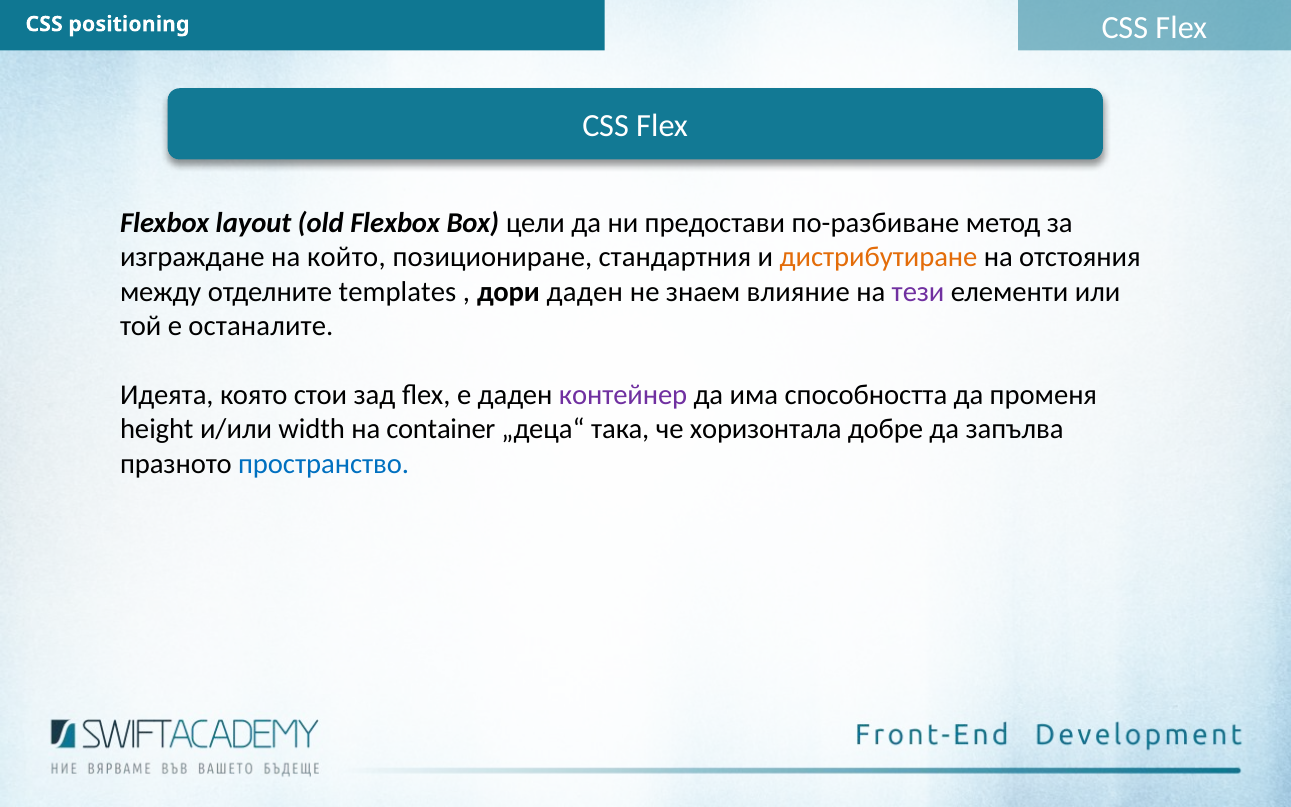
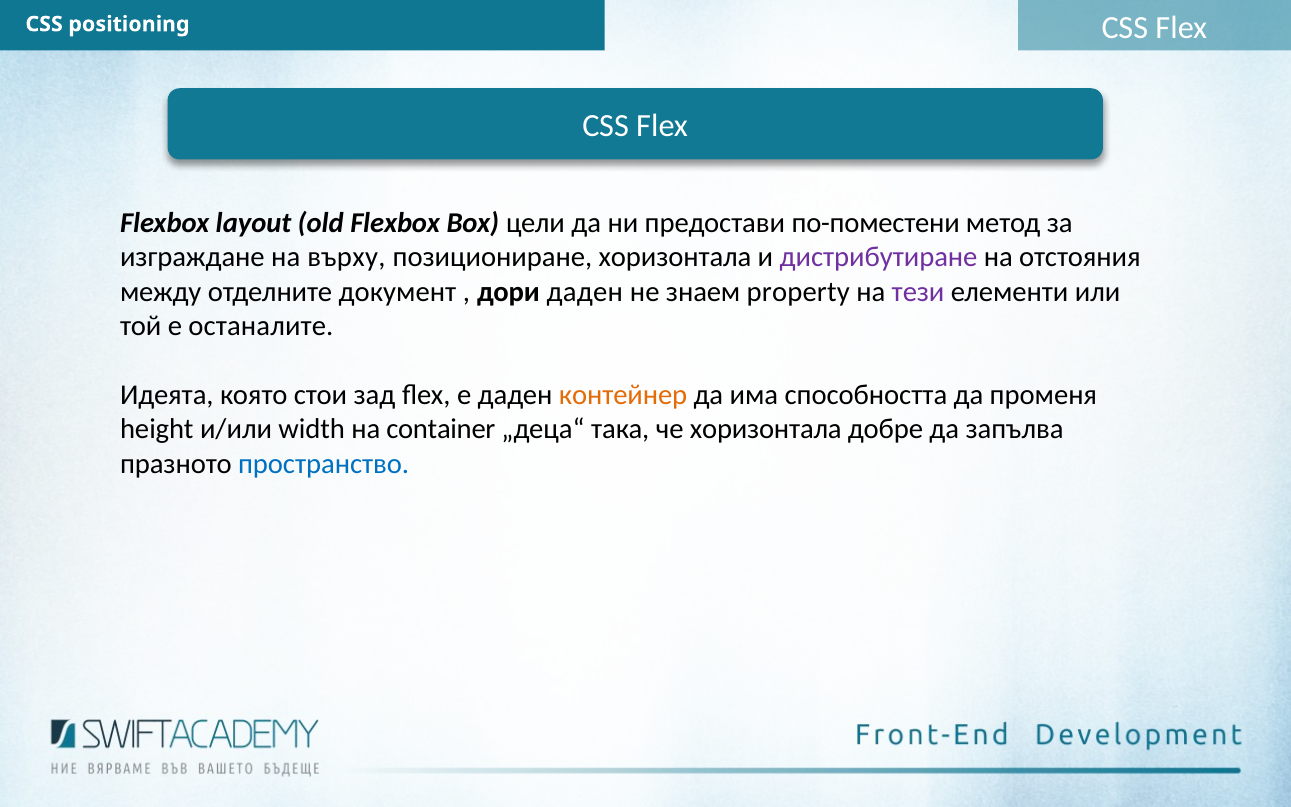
по-разбиване: по-разбиване -> по-поместени
който: който -> върху
позициониране стандартния: стандартния -> хоризонтала
дистрибутиране colour: orange -> purple
templates: templates -> документ
влияние: влияние -> property
контейнер colour: purple -> orange
